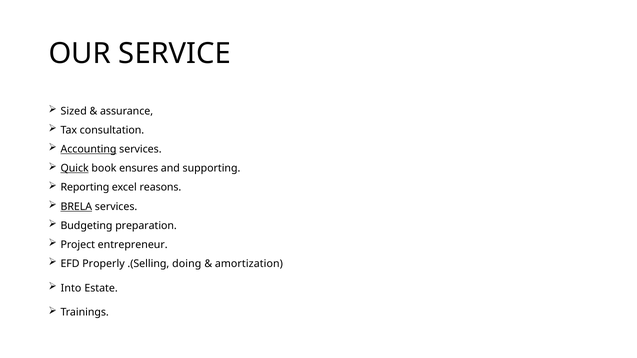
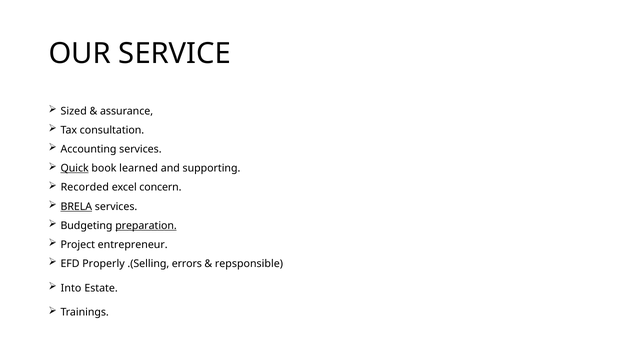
Accounting underline: present -> none
ensures: ensures -> learned
Reporting: Reporting -> Recorded
reasons: reasons -> concern
preparation underline: none -> present
doing: doing -> errors
amortization: amortization -> repsponsible
